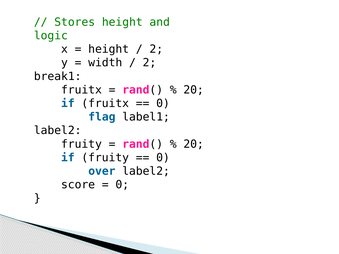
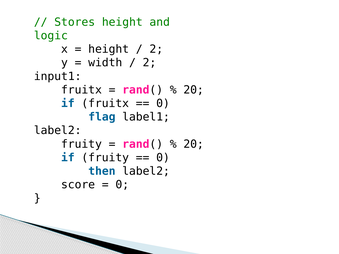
break1: break1 -> input1
over: over -> then
